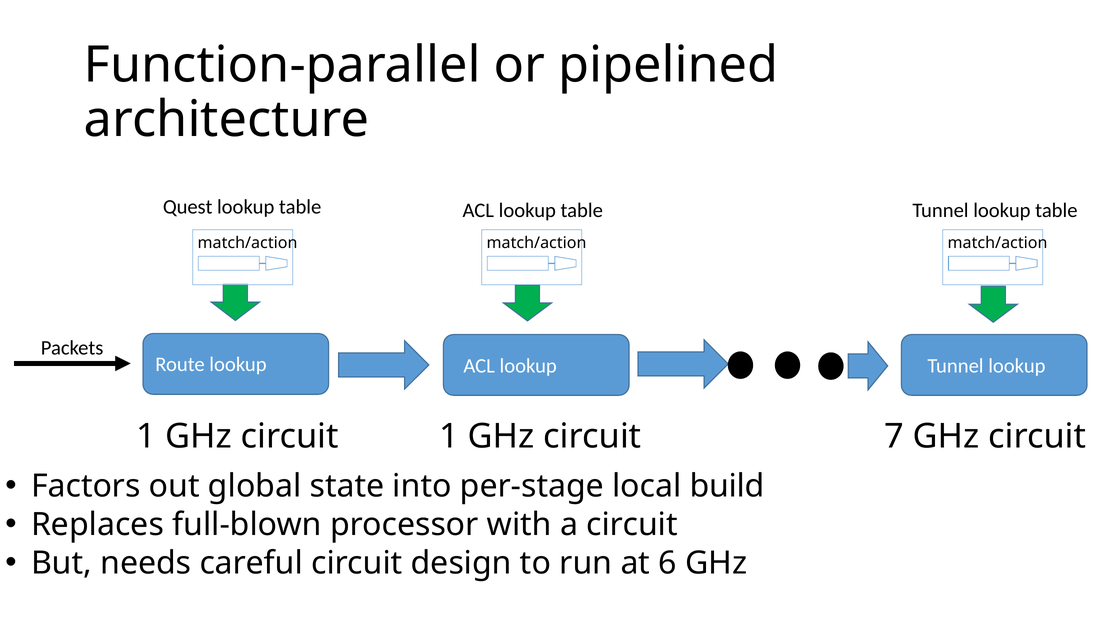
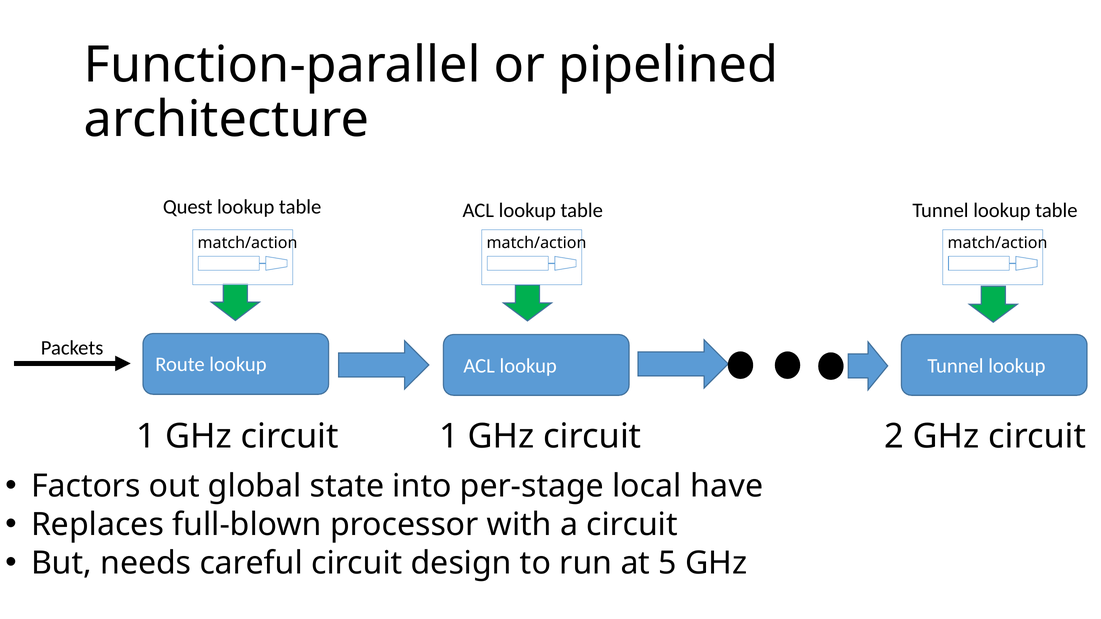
7: 7 -> 2
build: build -> have
6: 6 -> 5
